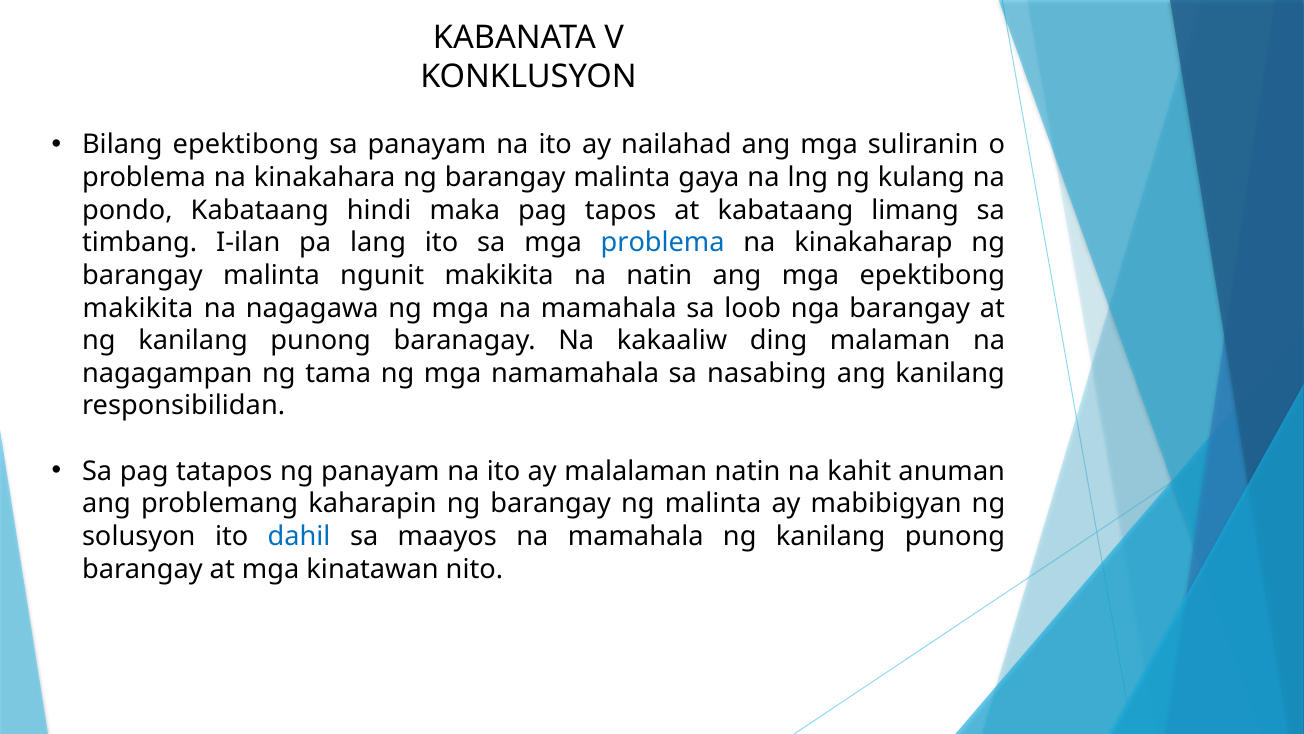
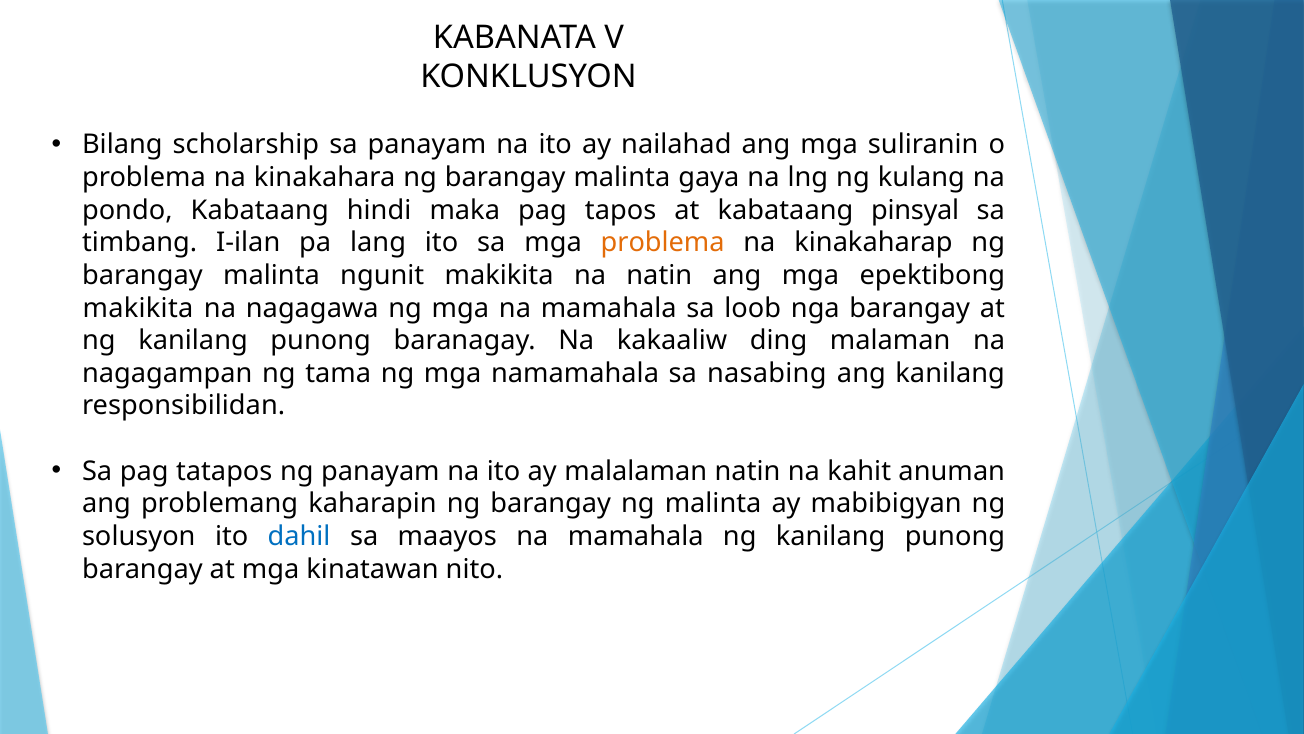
Bilang epektibong: epektibong -> scholarship
limang: limang -> pinsyal
problema at (663, 243) colour: blue -> orange
